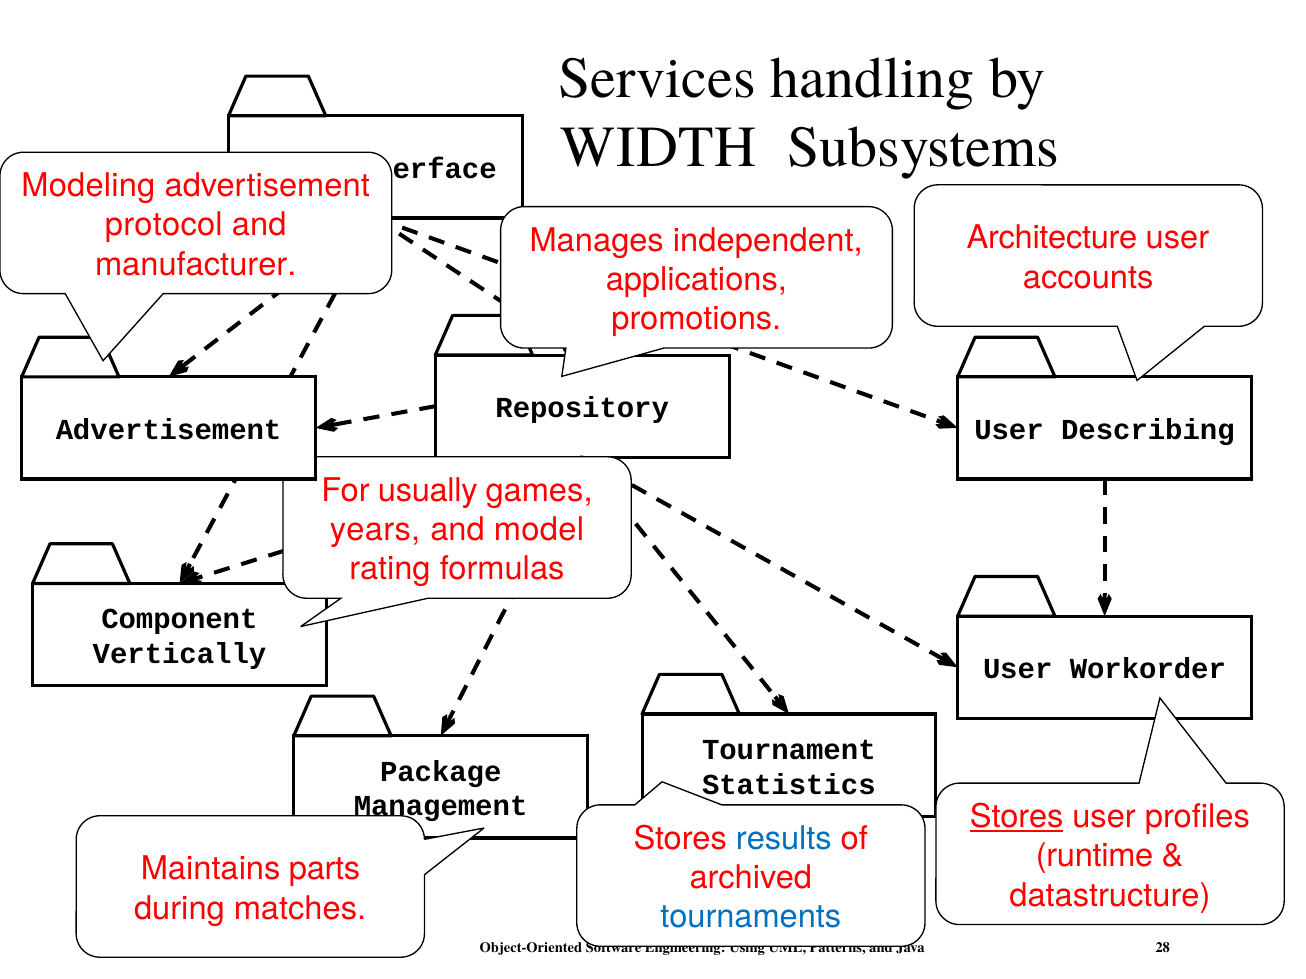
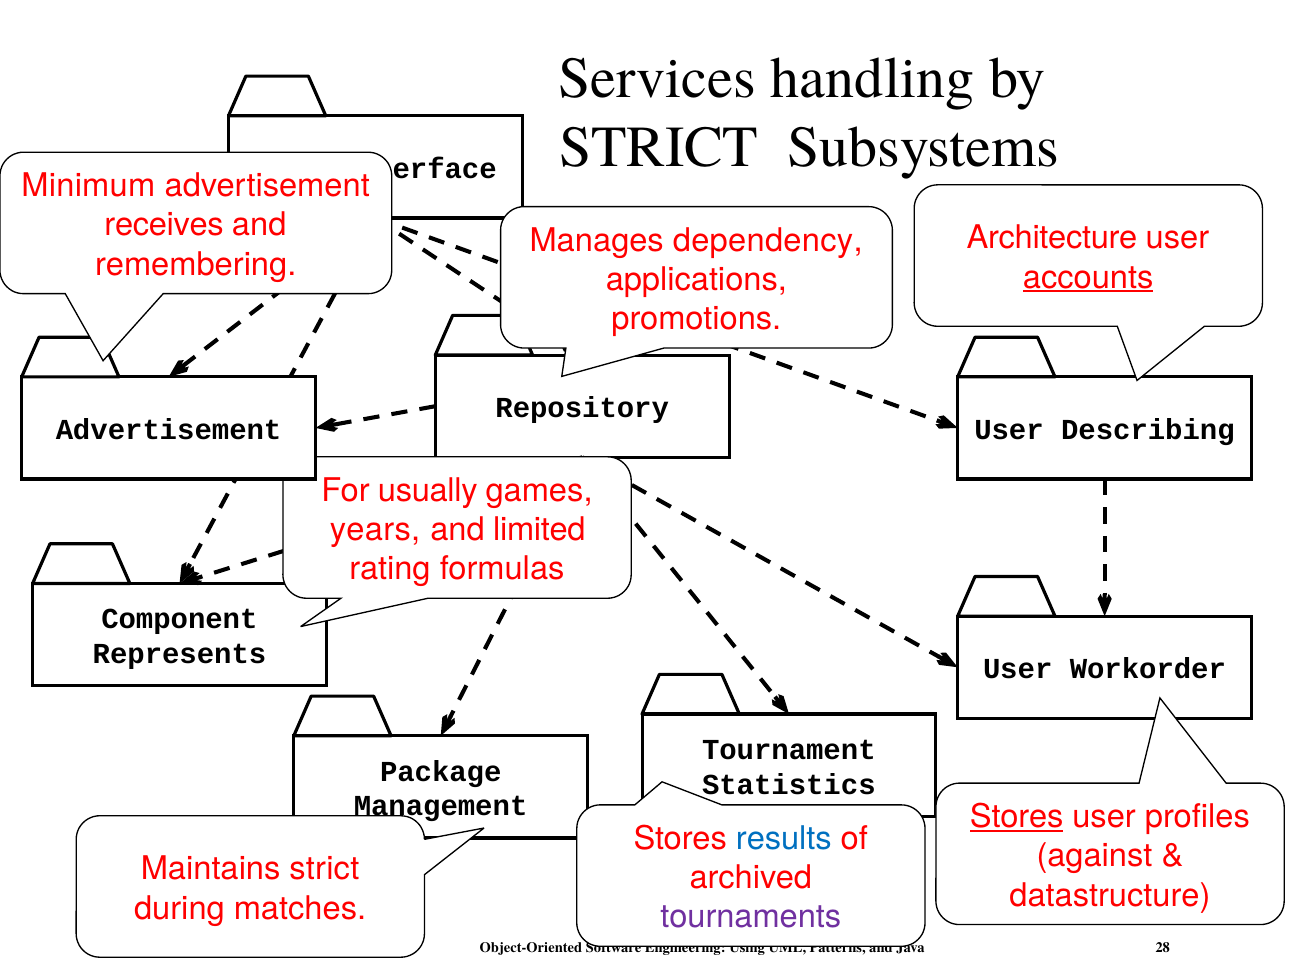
WIDTH at (659, 148): WIDTH -> STRICT
Modeling: Modeling -> Minimum
protocol: protocol -> receives
independent: independent -> dependency
manufacturer: manufacturer -> remembering
accounts underline: none -> present
model: model -> limited
Vertically: Vertically -> Represents
runtime: runtime -> against
Maintains parts: parts -> strict
tournaments colour: blue -> purple
